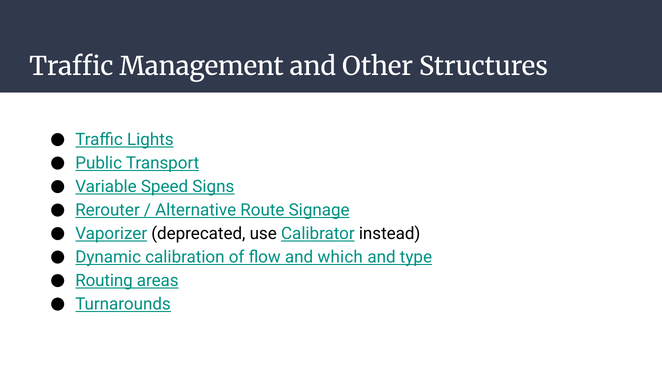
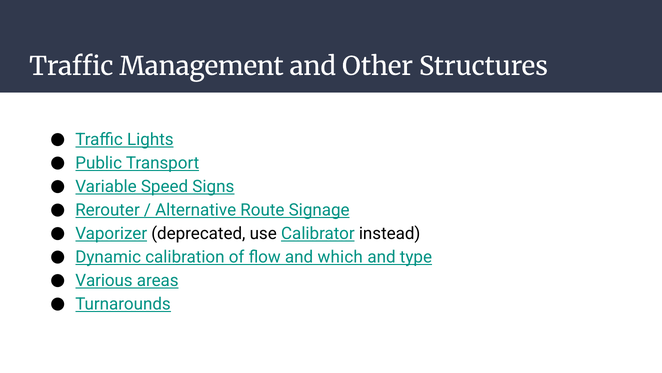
Routing: Routing -> Various
